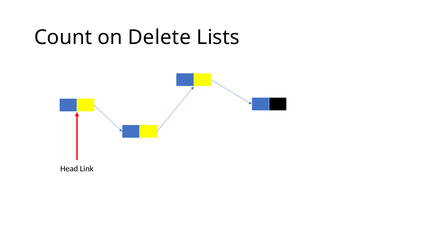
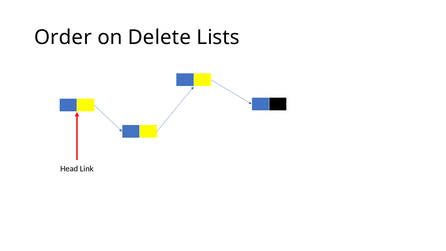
Count: Count -> Order
